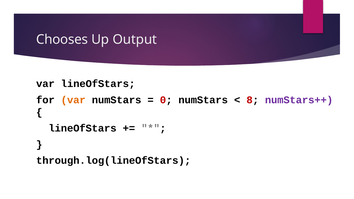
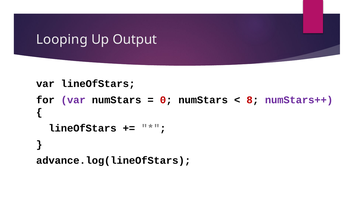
Chooses: Chooses -> Looping
var at (73, 100) colour: orange -> purple
through.log(lineOfStars: through.log(lineOfStars -> advance.log(lineOfStars
